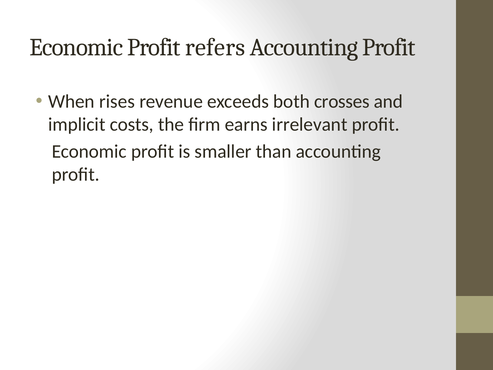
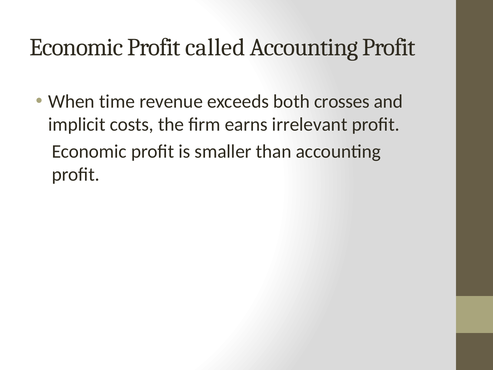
refers: refers -> called
rises: rises -> time
